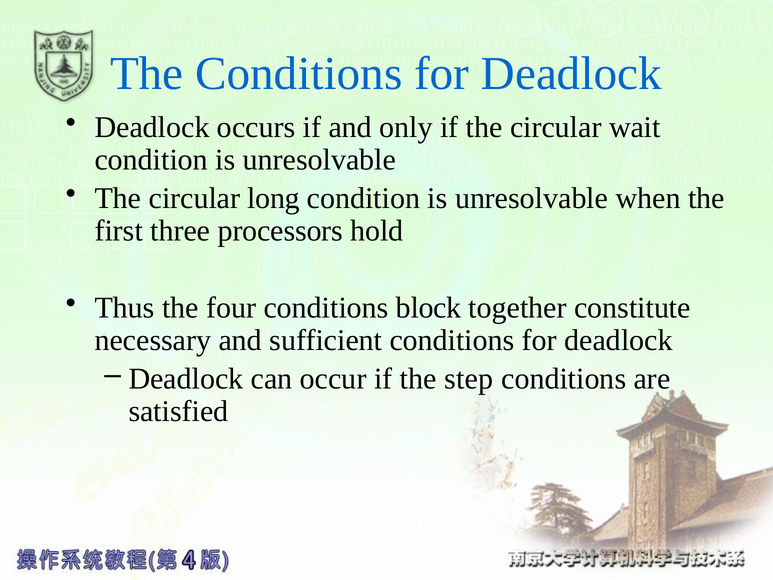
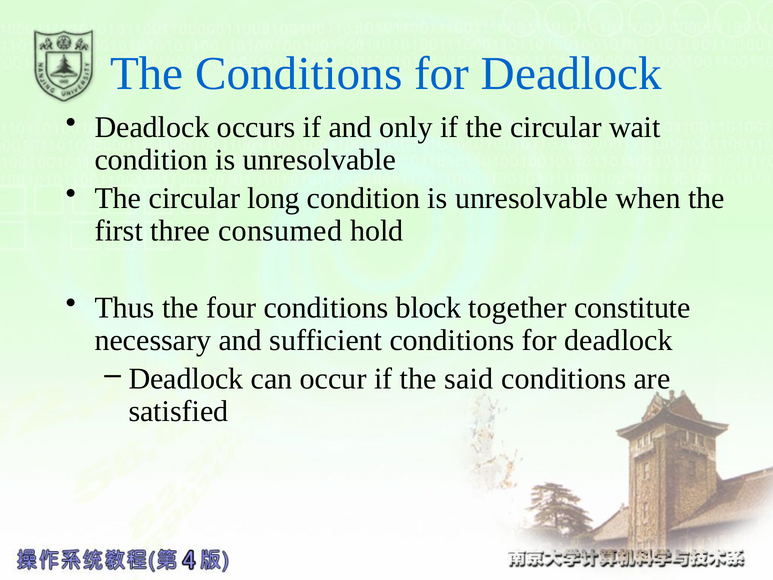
processors: processors -> consumed
step: step -> said
